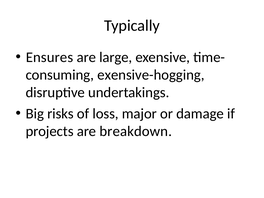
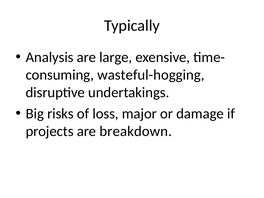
Ensures: Ensures -> Analysis
exensive-hogging: exensive-hogging -> wasteful-hogging
